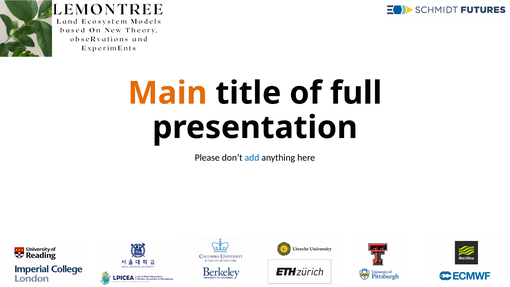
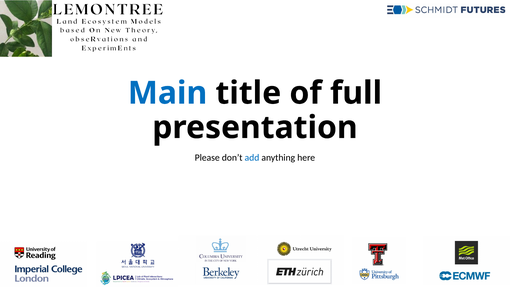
Main colour: orange -> blue
